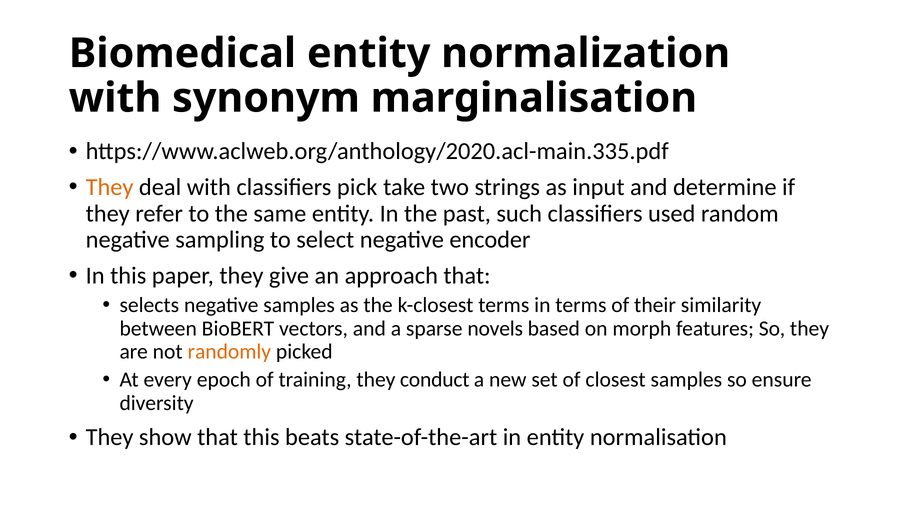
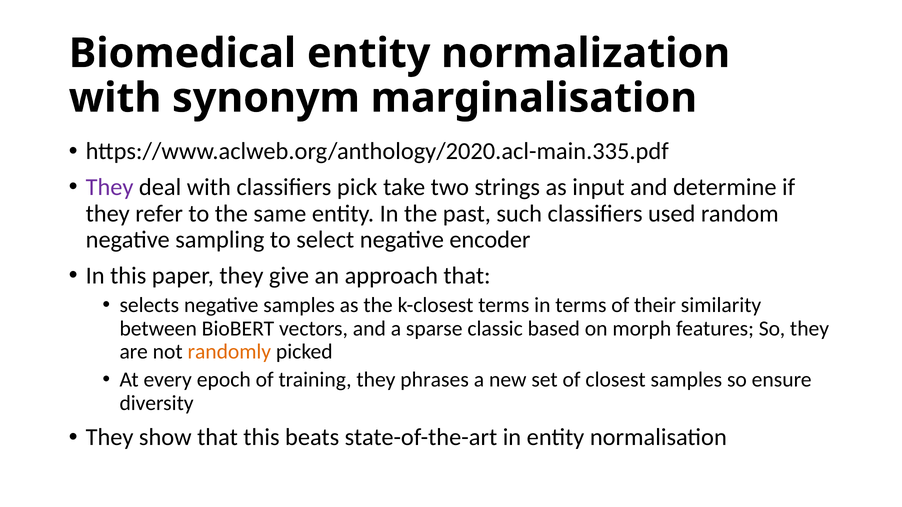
They at (110, 187) colour: orange -> purple
novels: novels -> classic
conduct: conduct -> phrases
